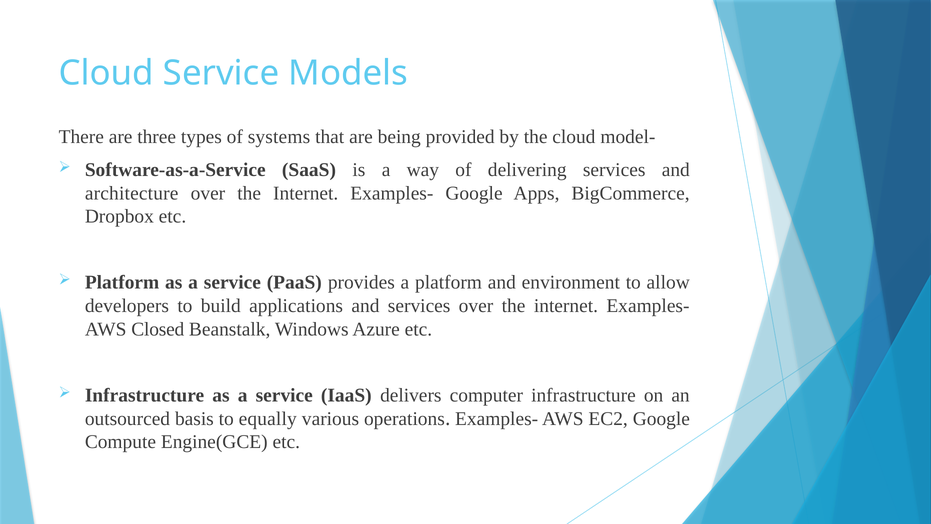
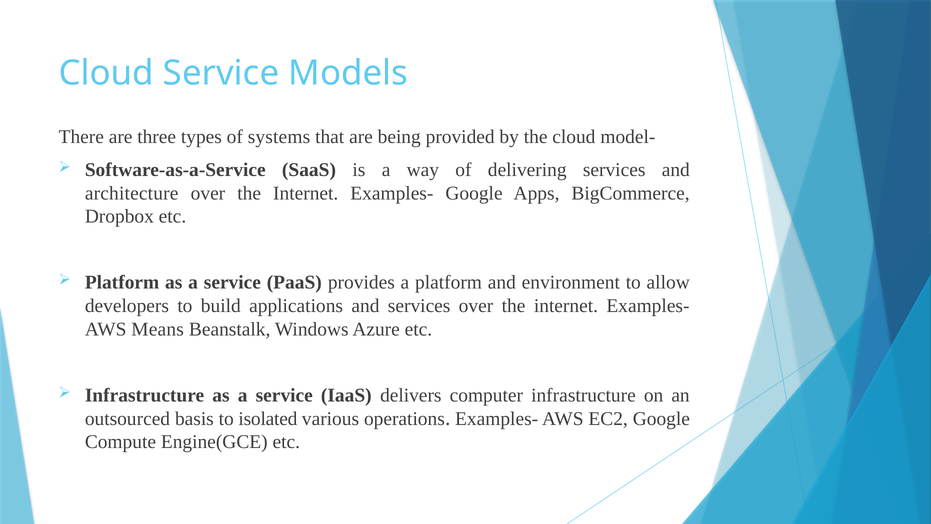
Closed: Closed -> Means
equally: equally -> isolated
